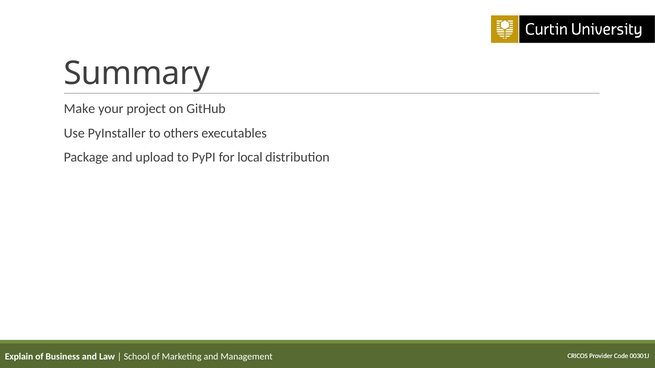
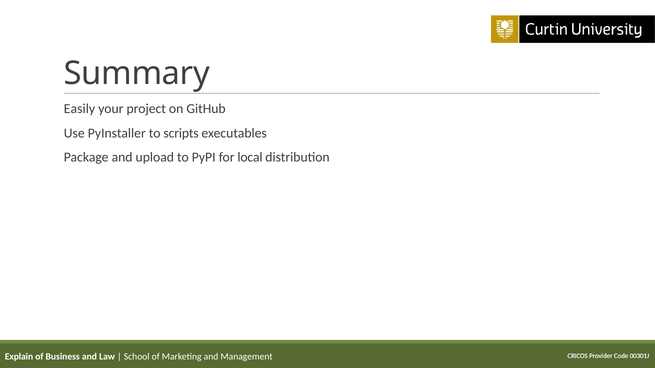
Make: Make -> Easily
others: others -> scripts
